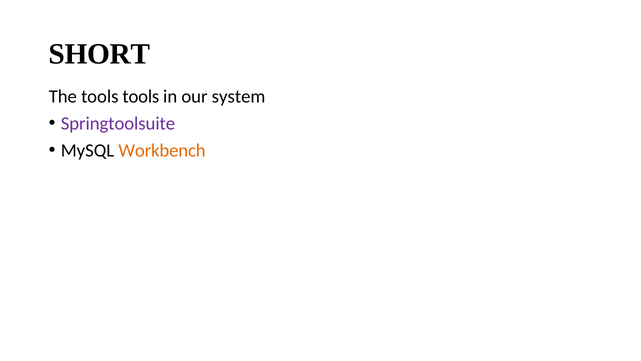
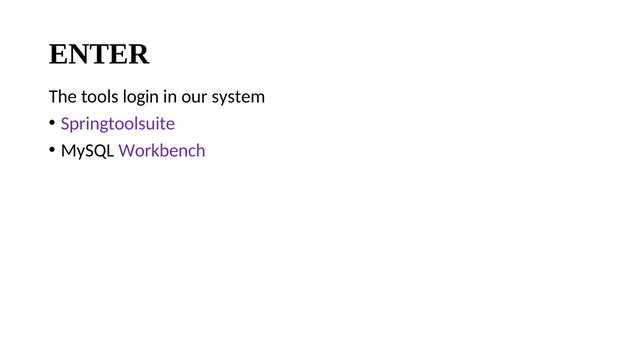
SHORT: SHORT -> ENTER
tools tools: tools -> login
Workbench colour: orange -> purple
